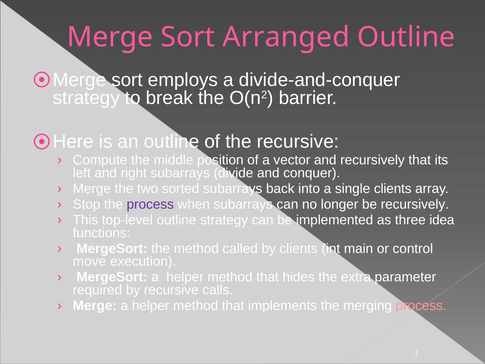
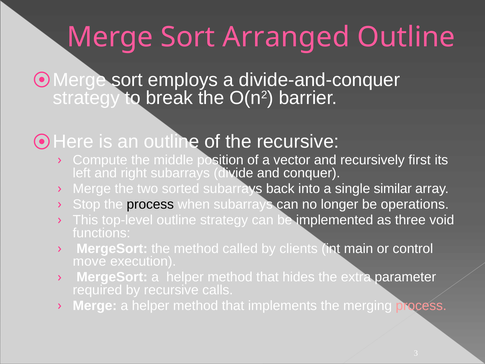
recursively that: that -> first
single clients: clients -> similar
process at (150, 204) colour: purple -> black
be recursively: recursively -> operations
idea: idea -> void
